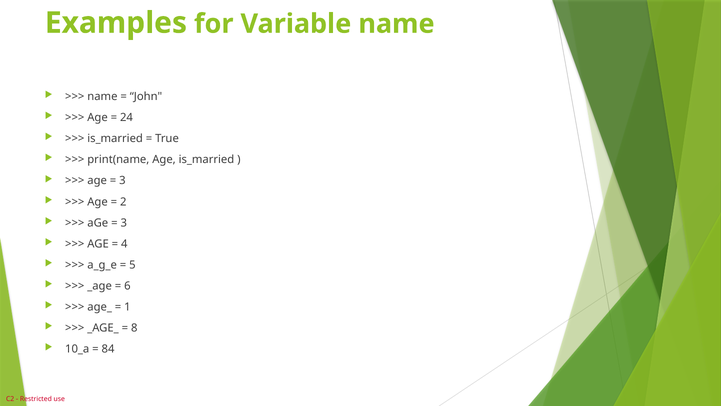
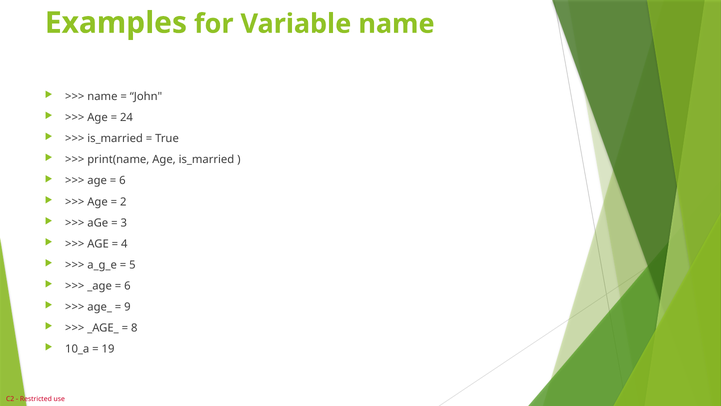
3 at (122, 181): 3 -> 6
1: 1 -> 9
84: 84 -> 19
